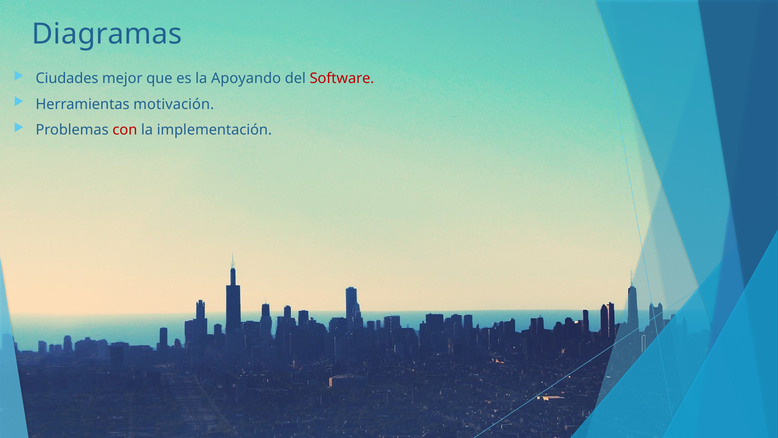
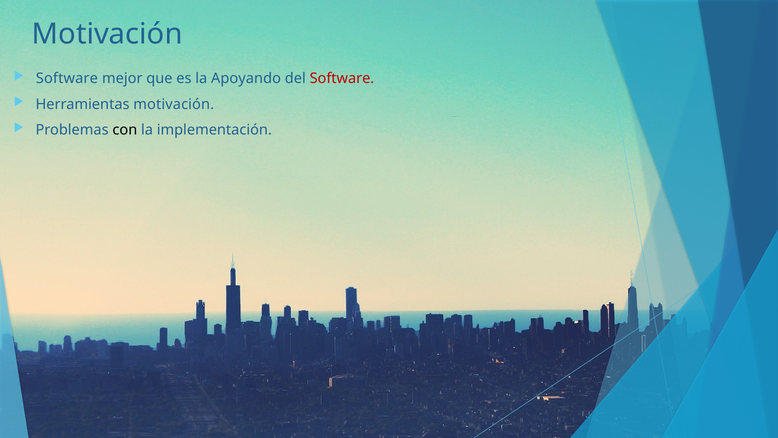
Diagramas at (107, 34): Diagramas -> Motivación
Ciudades at (67, 78): Ciudades -> Software
con colour: red -> black
